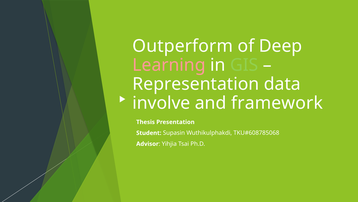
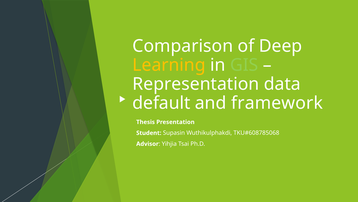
Outperform: Outperform -> Comparison
Learning colour: pink -> yellow
involve: involve -> default
